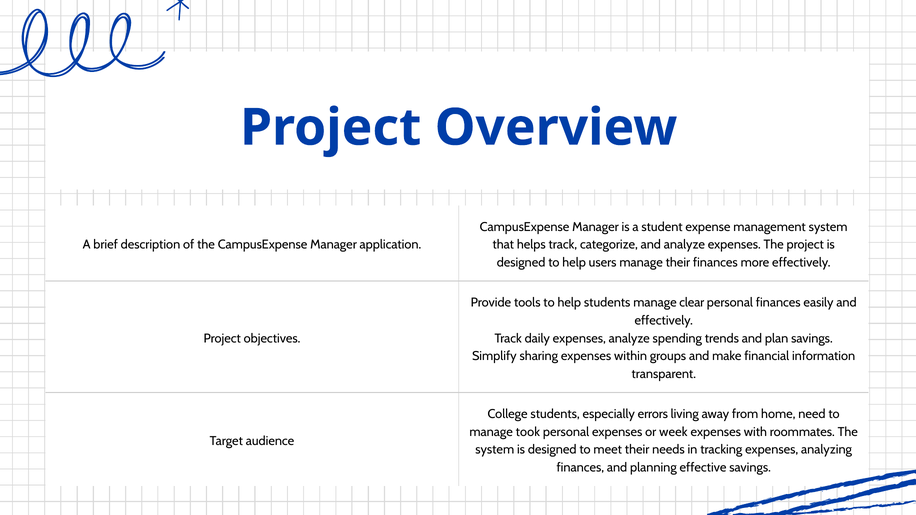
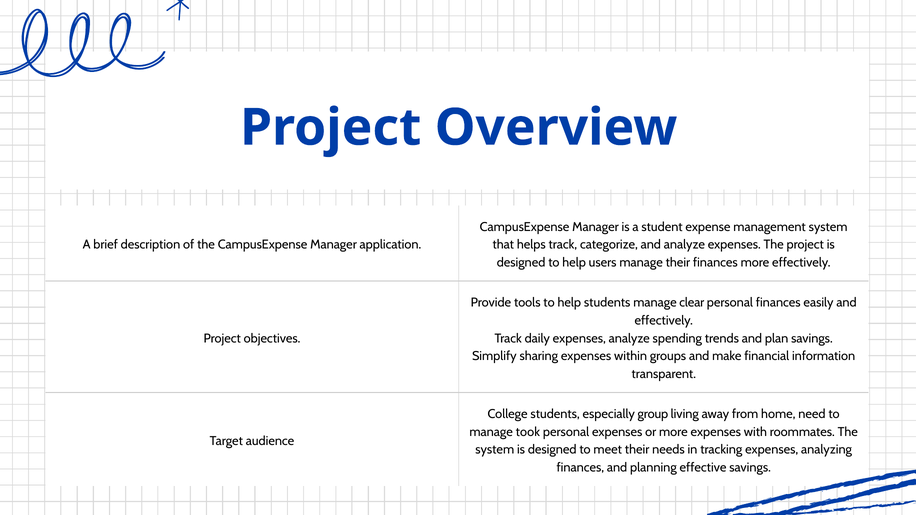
errors: errors -> group
or week: week -> more
